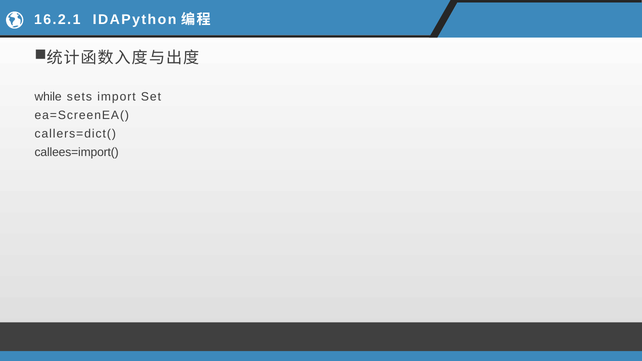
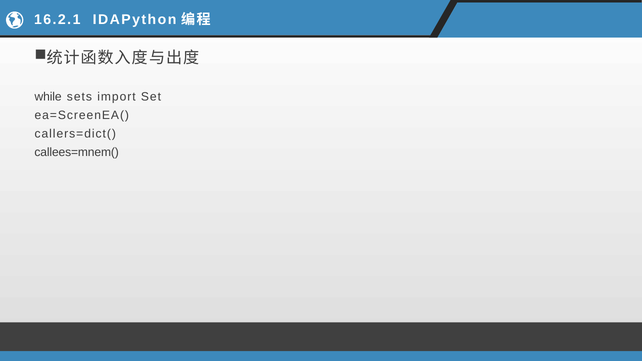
callees=import(: callees=import( -> callees=mnem(
